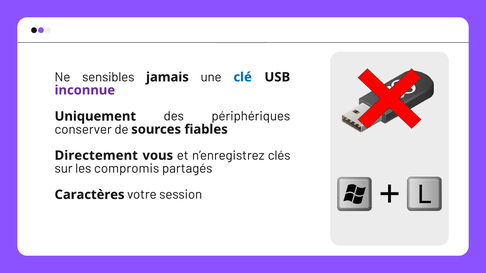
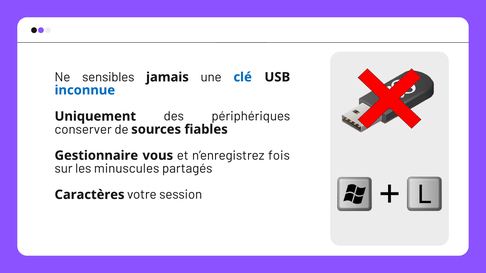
inconnue colour: purple -> blue
Directement: Directement -> Gestionnaire
clés: clés -> fois
compromis: compromis -> minuscules
